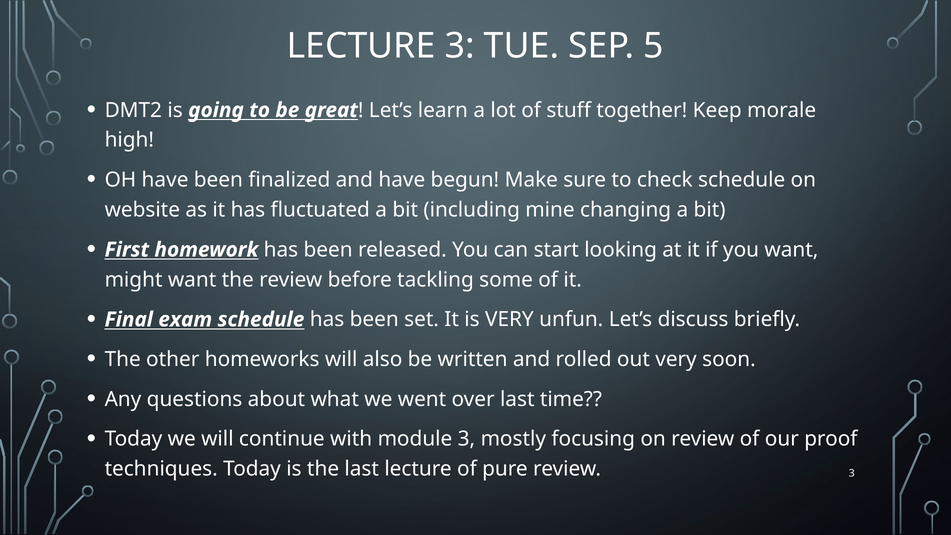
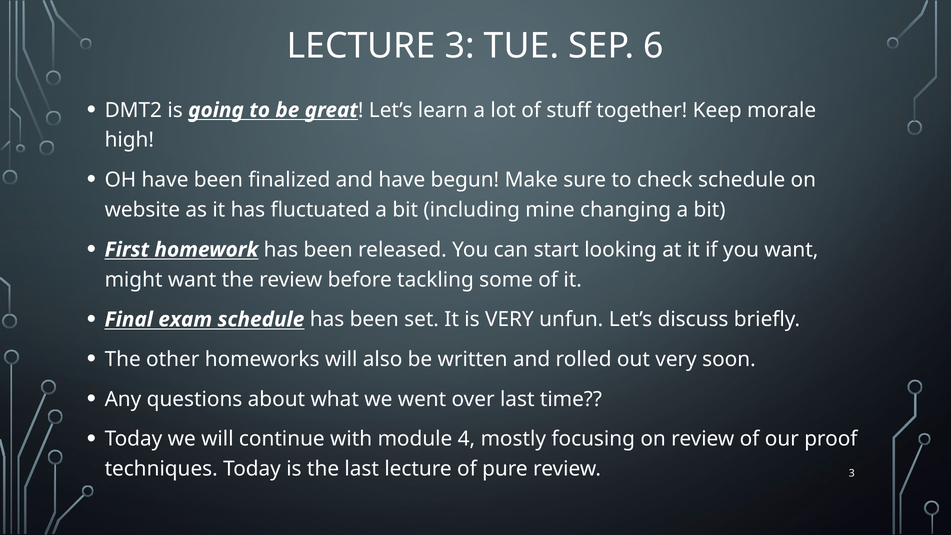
5: 5 -> 6
module 3: 3 -> 4
